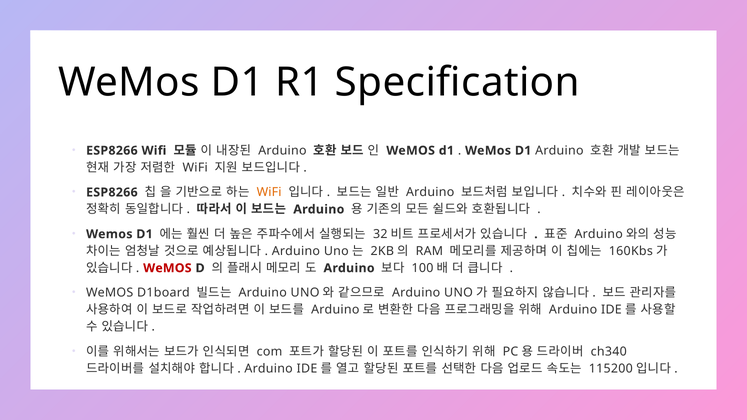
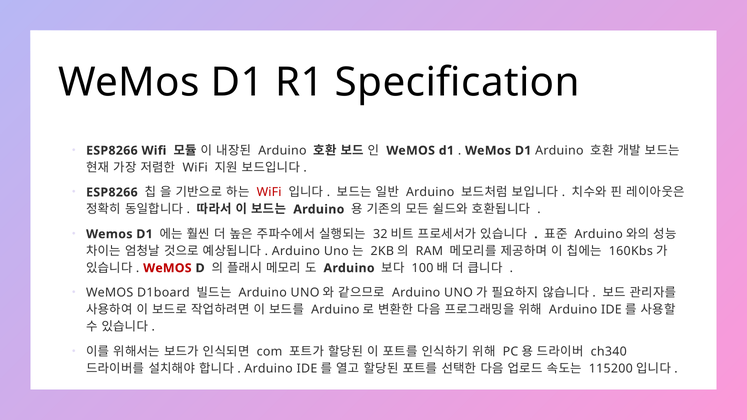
WiFi at (269, 192) colour: orange -> red
